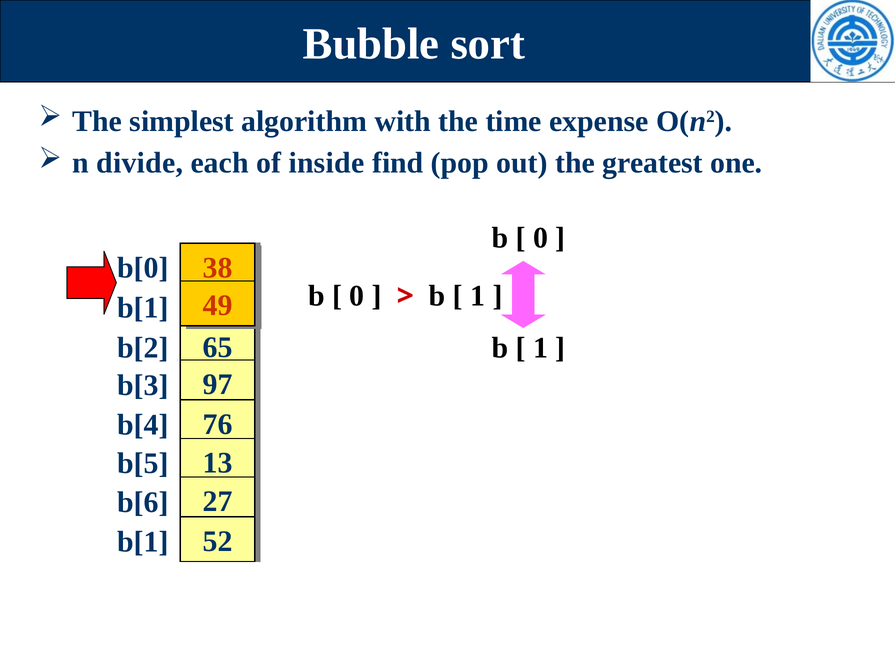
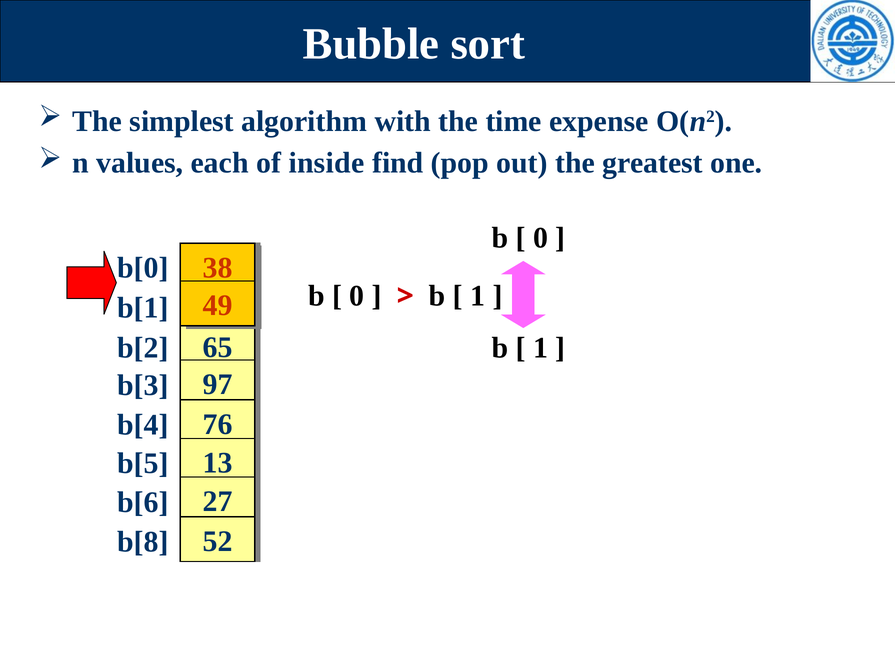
divide: divide -> values
b[1 at (143, 542): b[1 -> b[8
